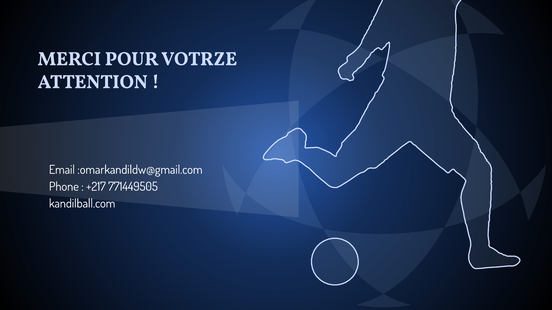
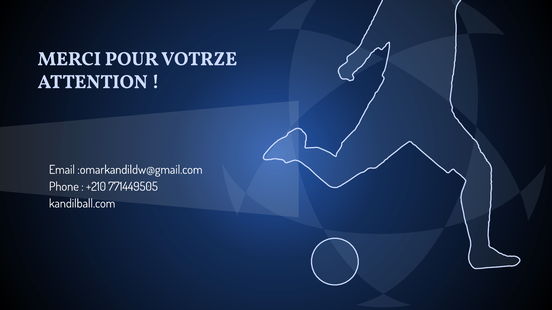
+217: +217 -> +210
